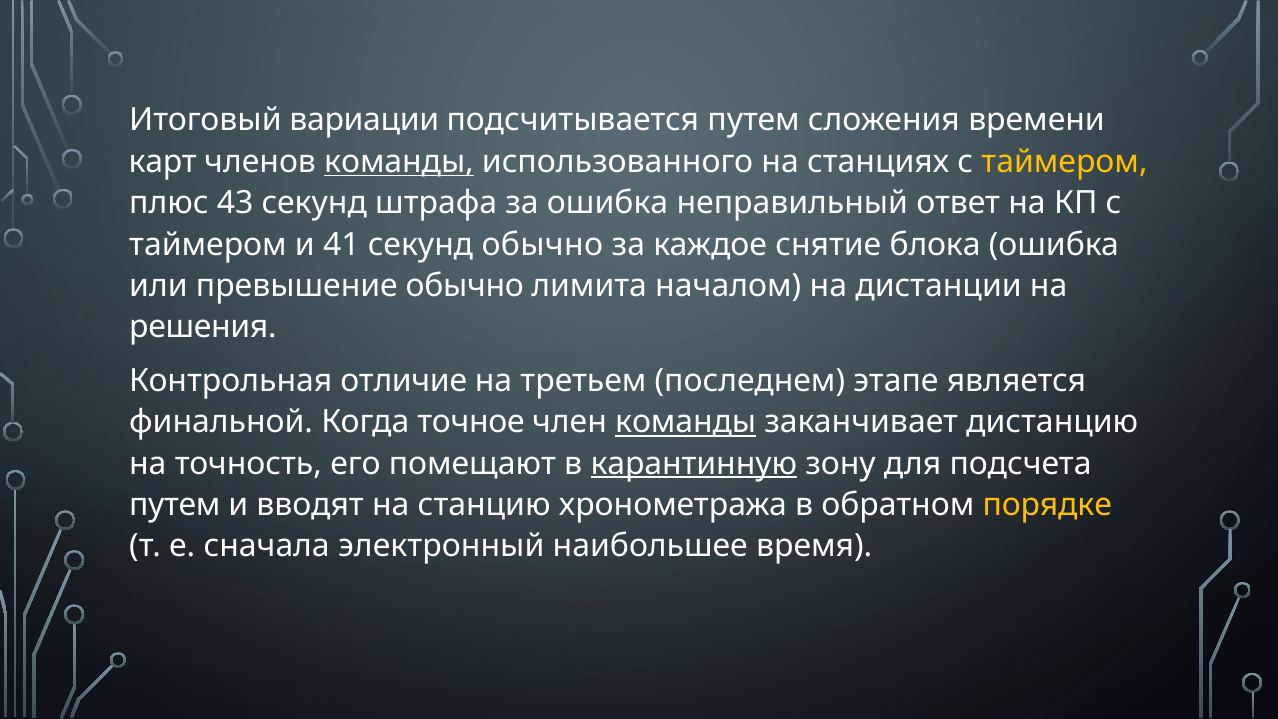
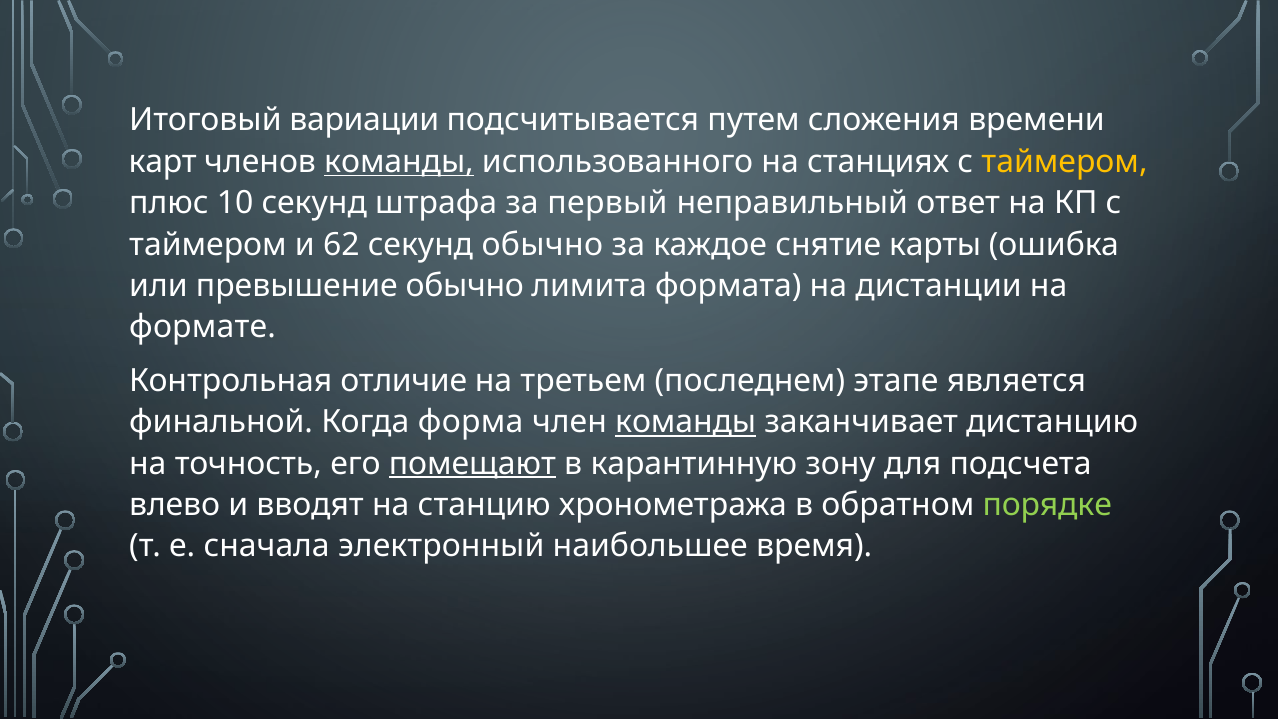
43: 43 -> 10
за ошибка: ошибка -> первый
41: 41 -> 62
блока: блока -> карты
началом: началом -> формата
решения: решения -> формате
точное: точное -> форма
помещают underline: none -> present
карантинную underline: present -> none
путем at (175, 505): путем -> влево
порядке colour: yellow -> light green
